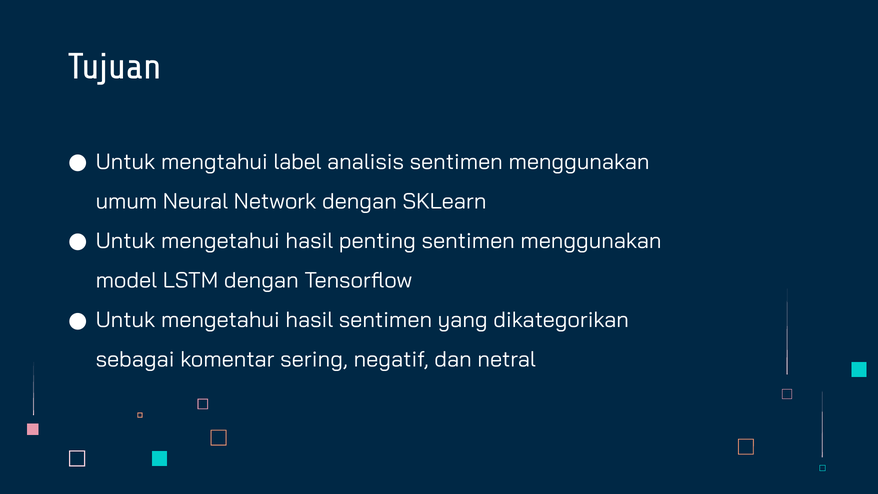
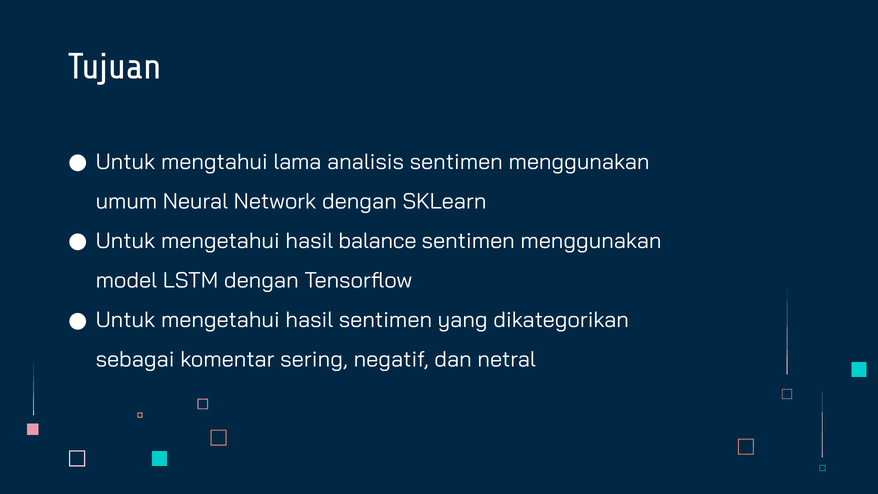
label: label -> lama
penting: penting -> balance
